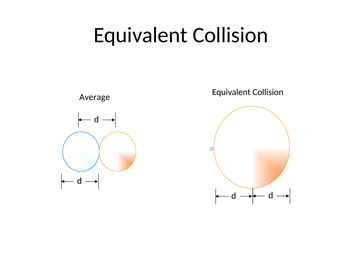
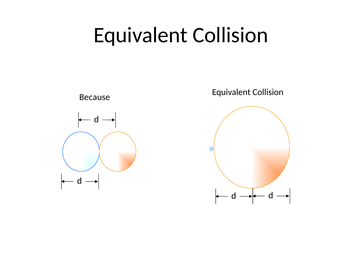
Average: Average -> Because
